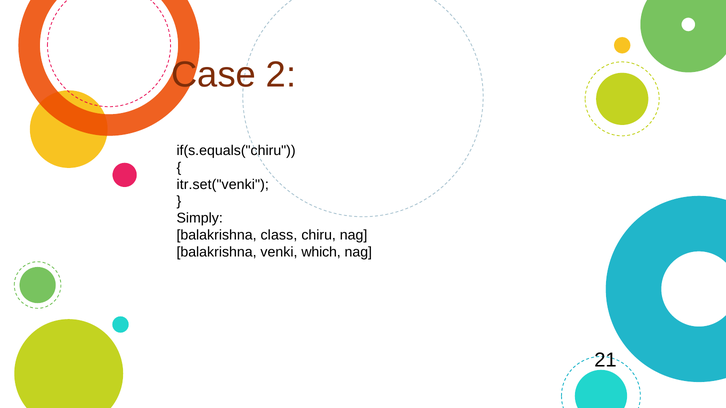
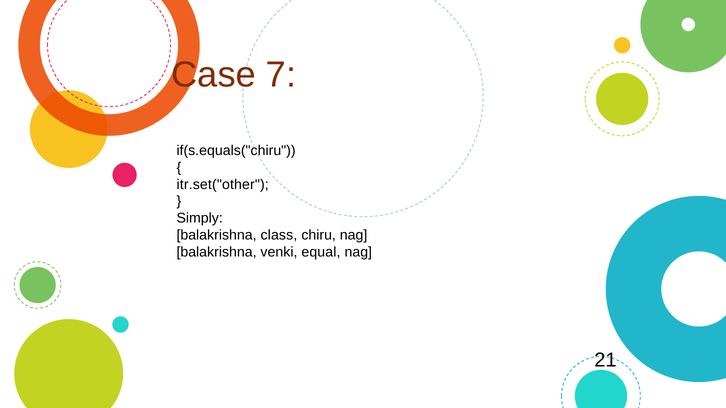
2: 2 -> 7
itr.set("venki: itr.set("venki -> itr.set("other
which: which -> equal
